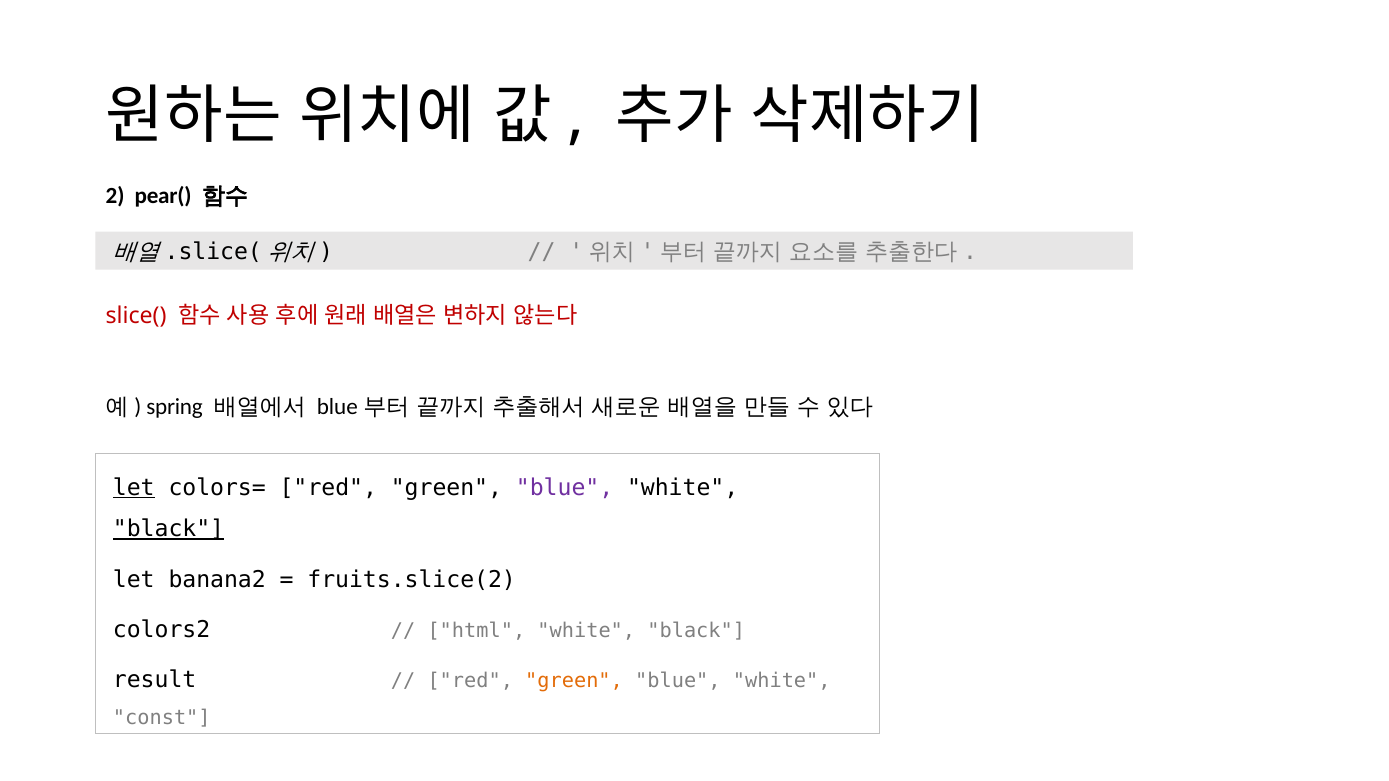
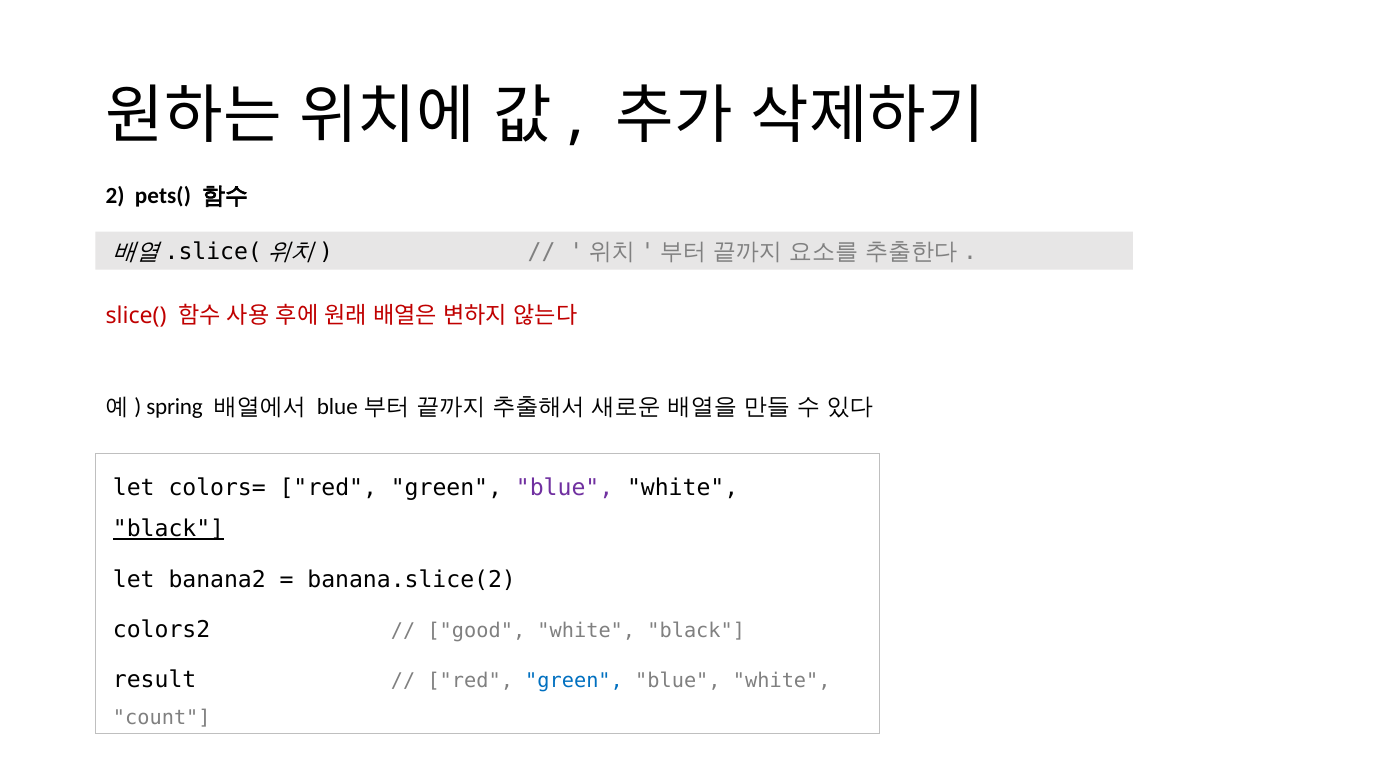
pear(: pear( -> pets(
let at (134, 488) underline: present -> none
fruits.slice(2: fruits.slice(2 -> banana.slice(2
html: html -> good
green at (574, 681) colour: orange -> blue
const: const -> count
